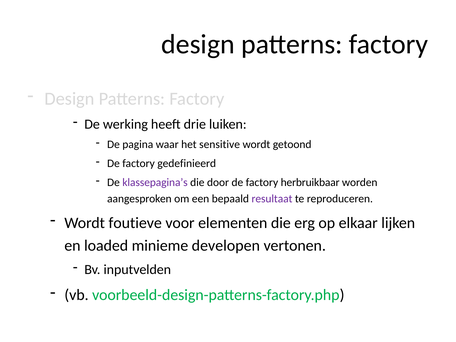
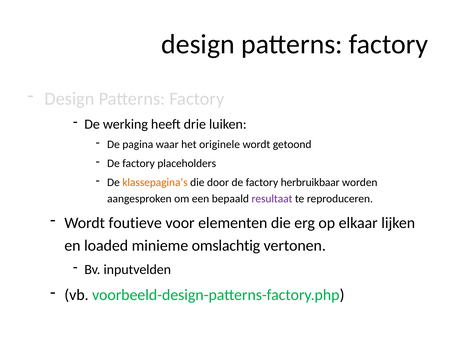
sensitive: sensitive -> originele
gedefinieerd: gedefinieerd -> placeholders
klassepagina’s colour: purple -> orange
developen: developen -> omslachtig
